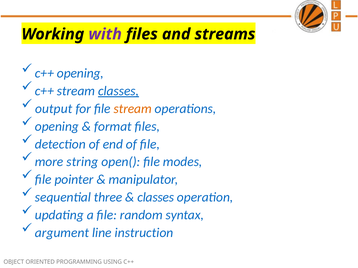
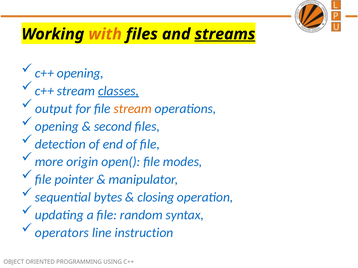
with colour: purple -> orange
streams underline: none -> present
format: format -> second
string: string -> origin
three: three -> bytes
classes at (156, 198): classes -> closing
argument: argument -> operators
